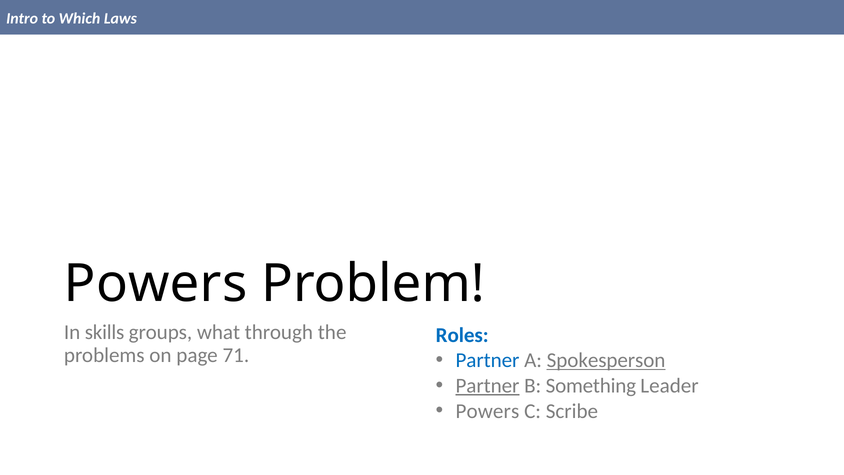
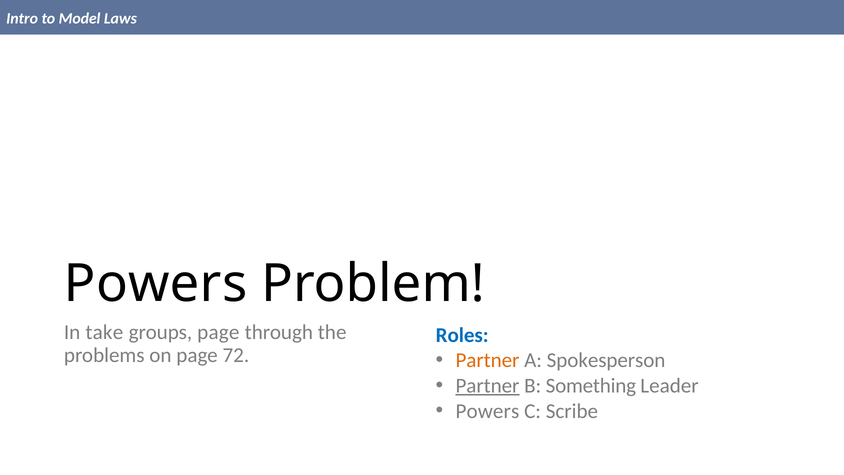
Which: Which -> Model
skills: skills -> take
groups what: what -> page
71: 71 -> 72
Partner at (487, 360) colour: blue -> orange
Spokesperson underline: present -> none
